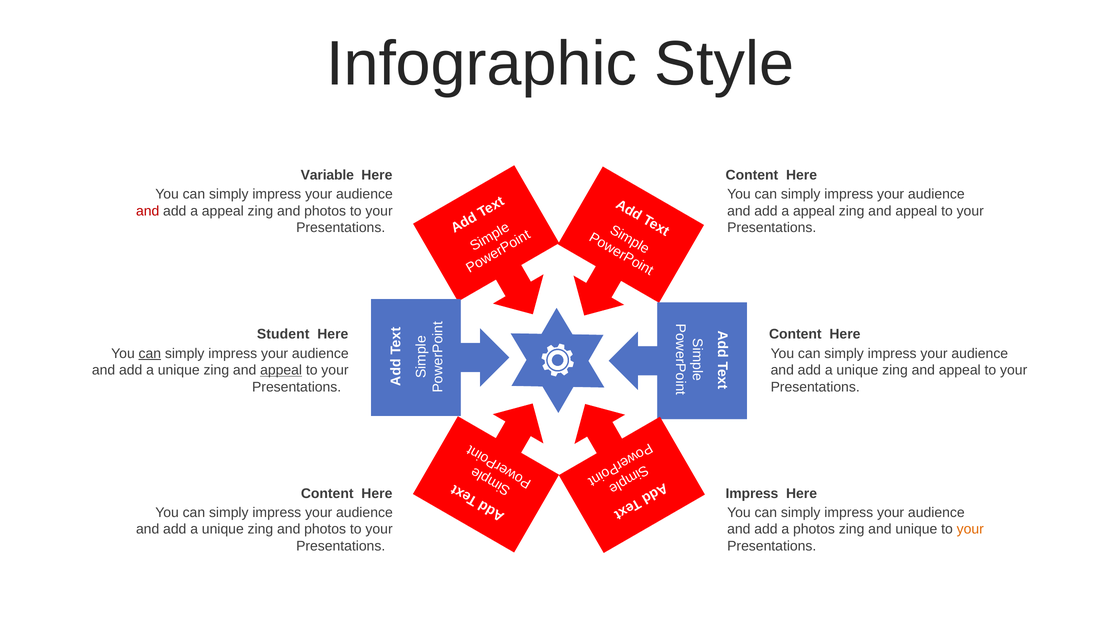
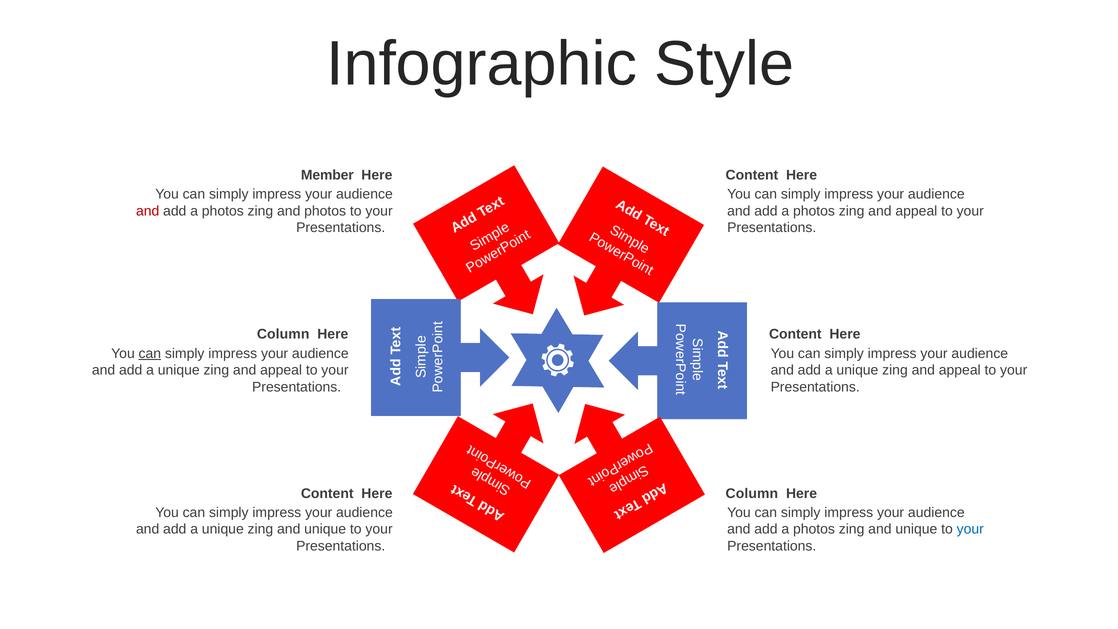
Variable: Variable -> Member
appeal at (223, 211): appeal -> photos
appeal at (814, 211): appeal -> photos
Student at (283, 334): Student -> Column
appeal at (281, 370) underline: present -> none
Impress at (752, 493): Impress -> Column
unique zing and photos: photos -> unique
your at (970, 529) colour: orange -> blue
